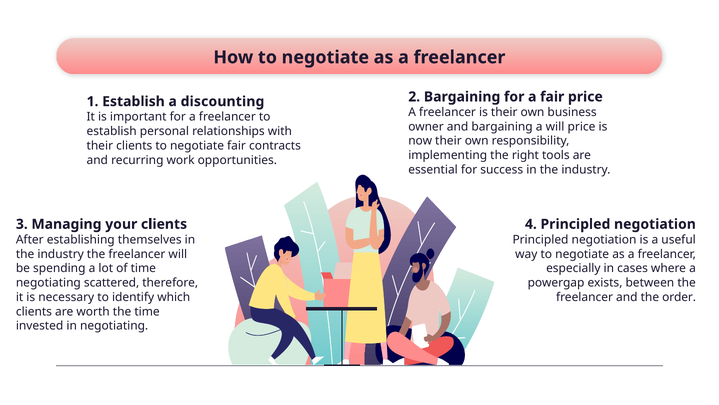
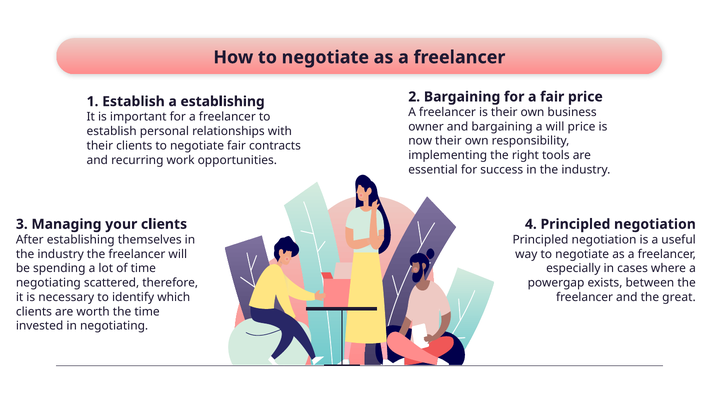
a discounting: discounting -> establishing
order: order -> great
